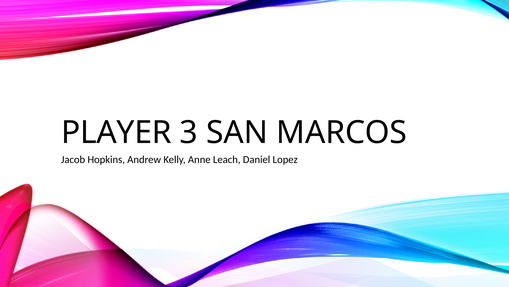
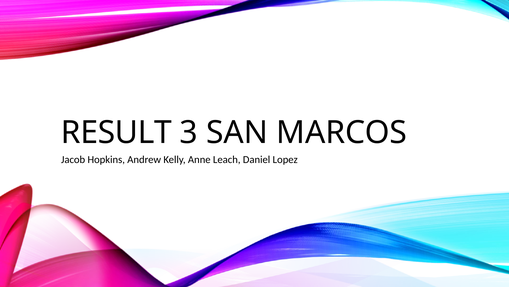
PLAYER: PLAYER -> RESULT
